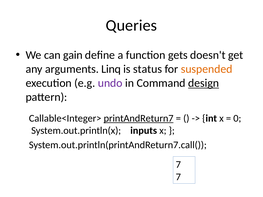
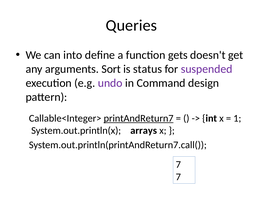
gain: gain -> into
Linq: Linq -> Sort
suspended colour: orange -> purple
design underline: present -> none
0: 0 -> 1
inputs: inputs -> arrays
